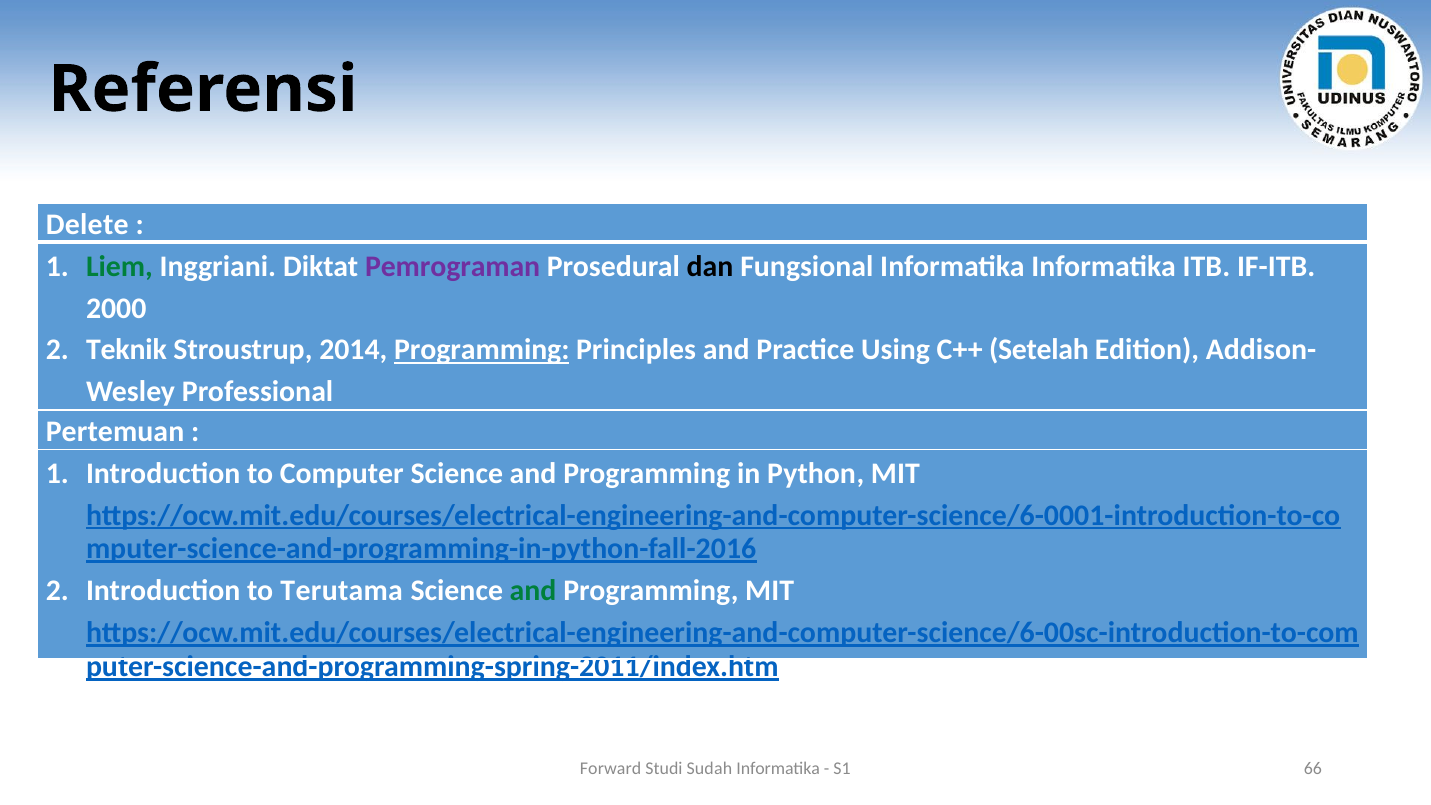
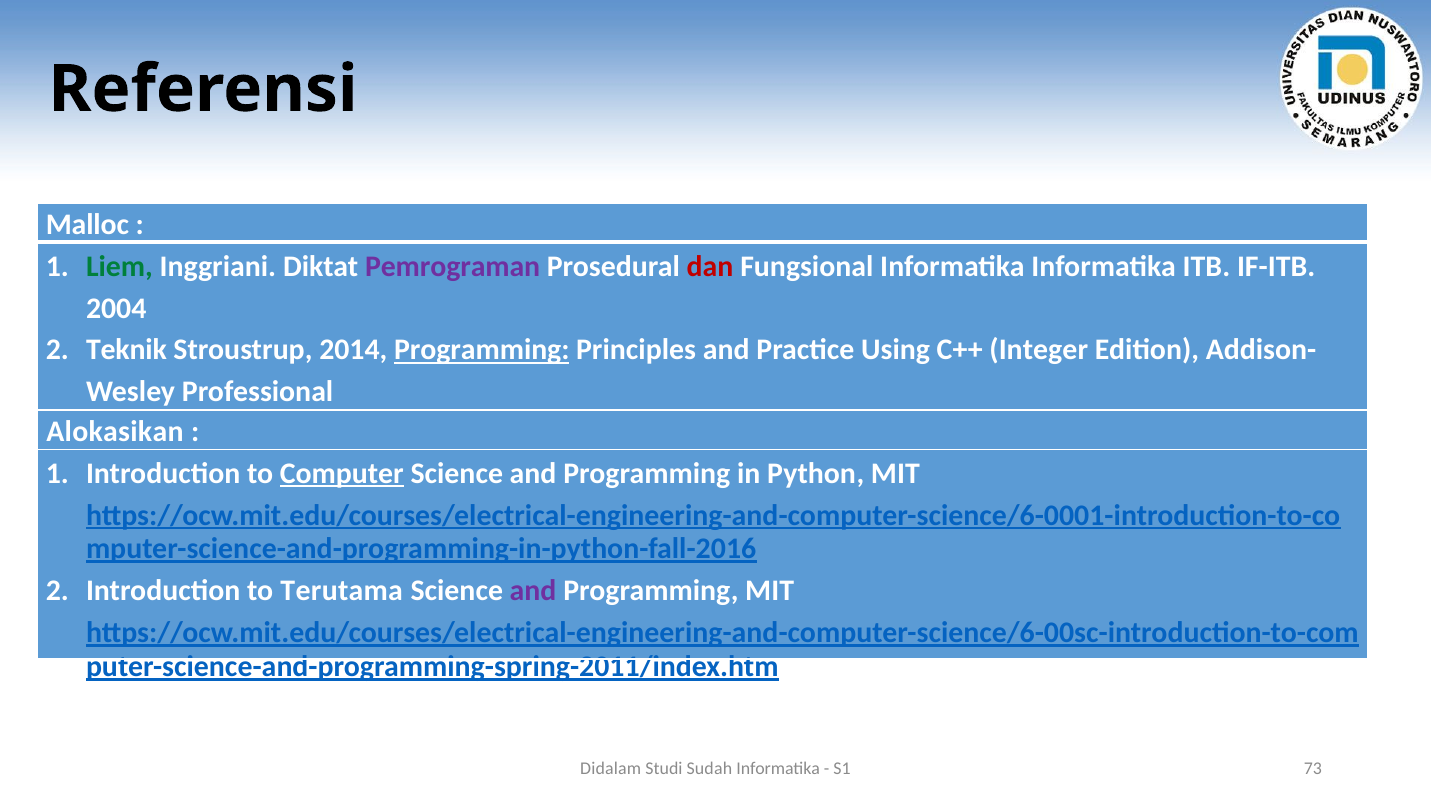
Delete: Delete -> Malloc
dan colour: black -> red
2000: 2000 -> 2004
Setelah: Setelah -> Integer
Pertemuan: Pertemuan -> Alokasikan
Computer underline: none -> present
and at (533, 591) colour: green -> purple
Forward: Forward -> Didalam
66: 66 -> 73
